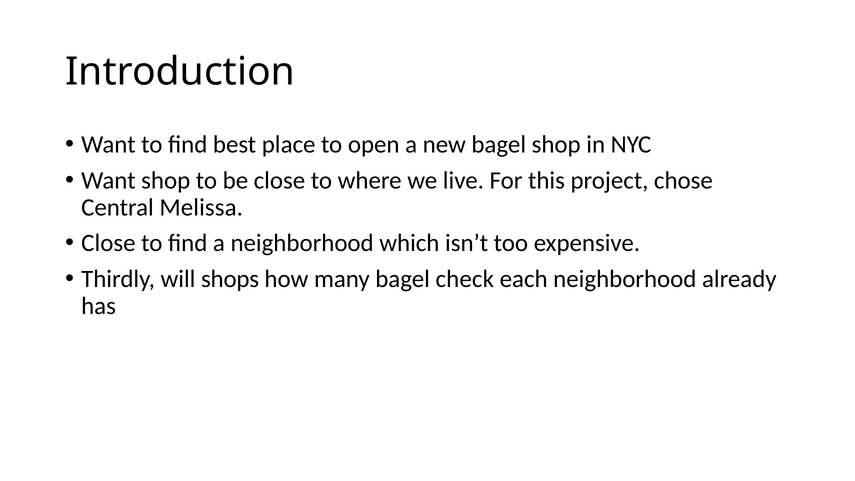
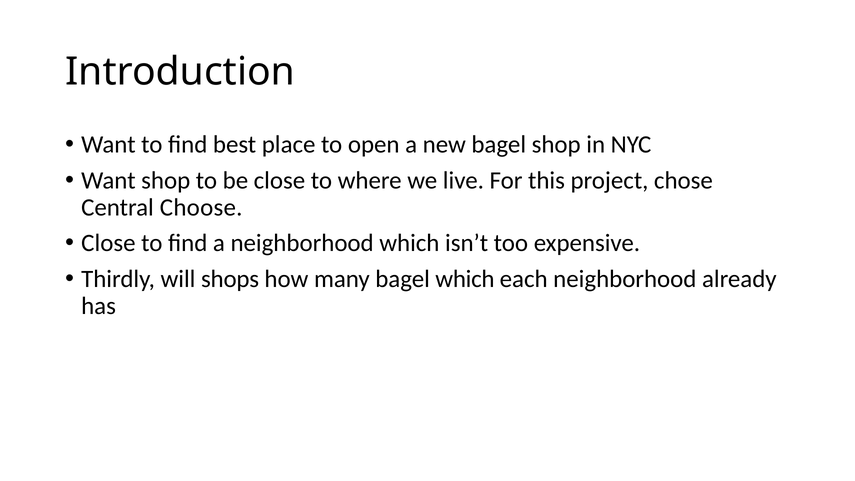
Melissa: Melissa -> Choose
bagel check: check -> which
